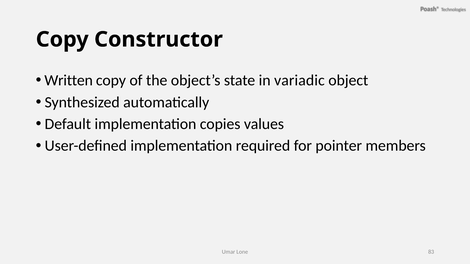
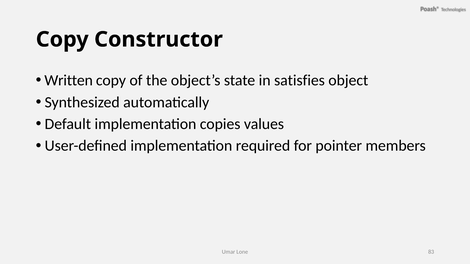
variadic: variadic -> satisfies
